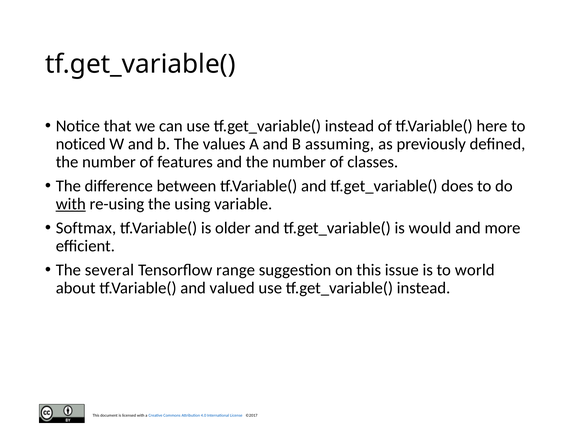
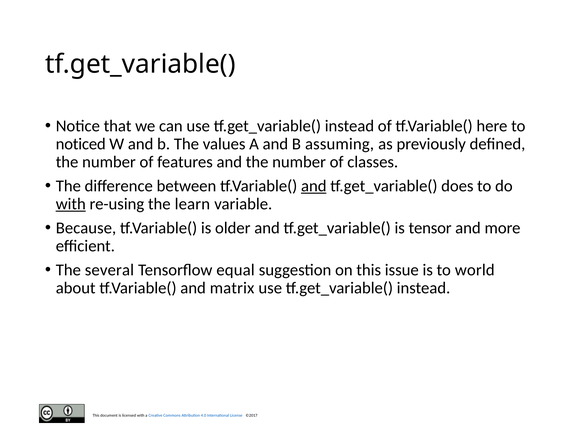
and at (314, 186) underline: none -> present
using: using -> learn
Softmax: Softmax -> Because
would: would -> tensor
range: range -> equal
valued: valued -> matrix
